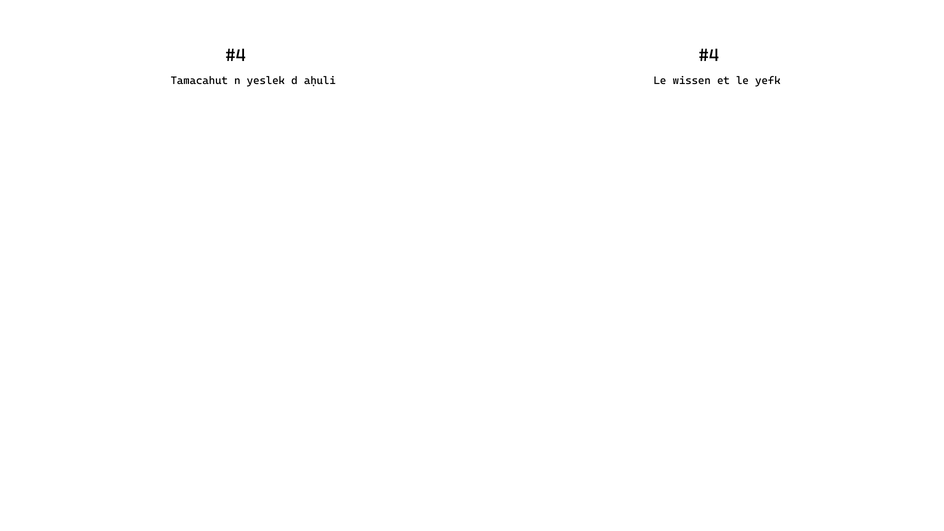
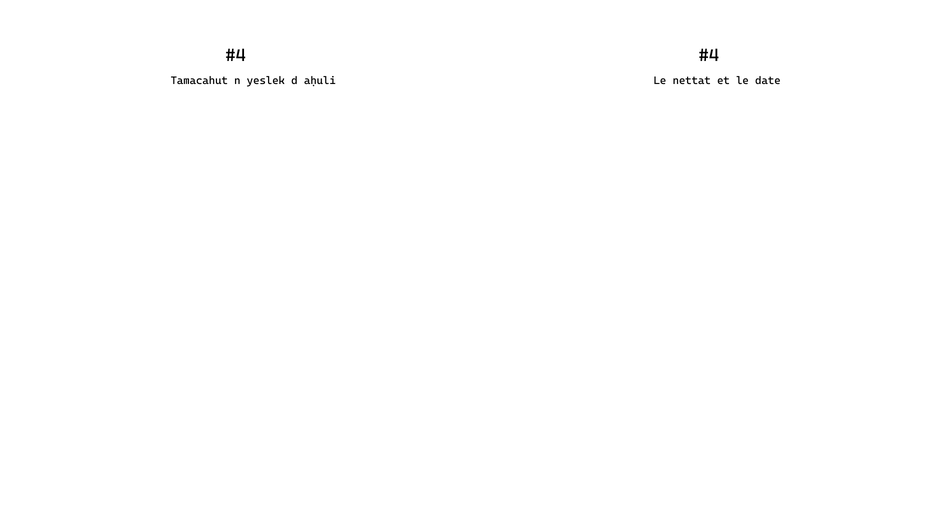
wissen: wissen -> nettat
yefk: yefk -> date
